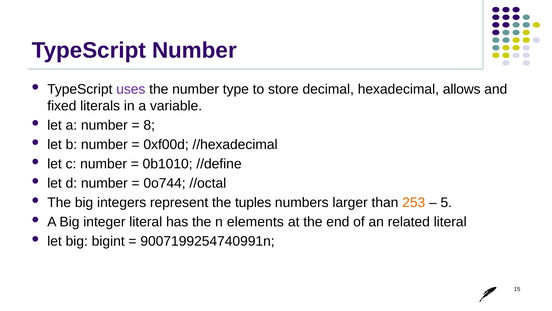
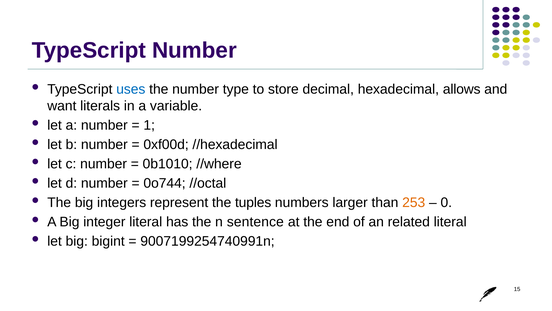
uses colour: purple -> blue
fixed: fixed -> want
8: 8 -> 1
//define: //define -> //where
5: 5 -> 0
elements: elements -> sentence
